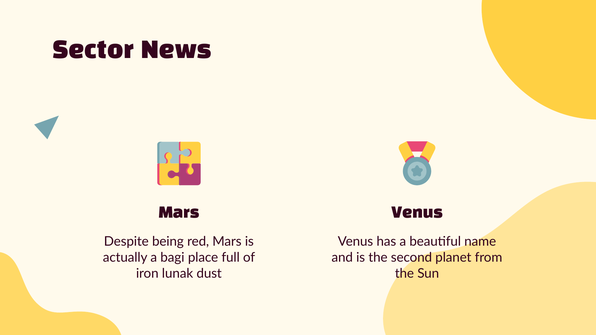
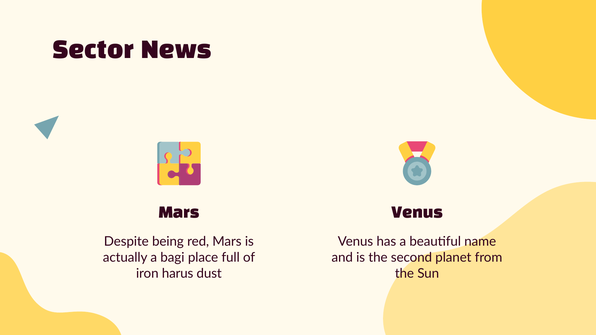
lunak: lunak -> harus
